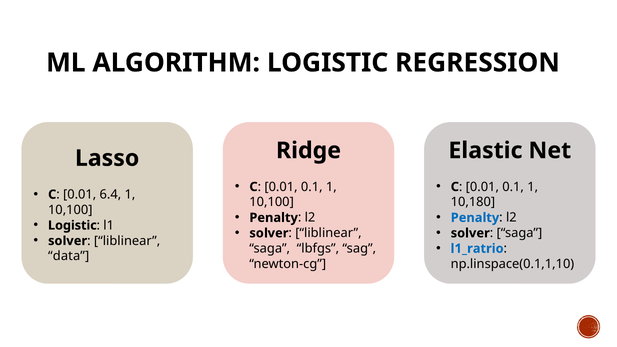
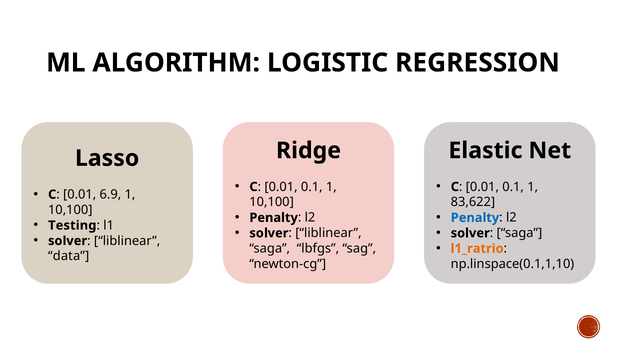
6.4: 6.4 -> 6.9
10,180: 10,180 -> 83,622
Logistic at (72, 225): Logistic -> Testing
l1_ratrio colour: blue -> orange
